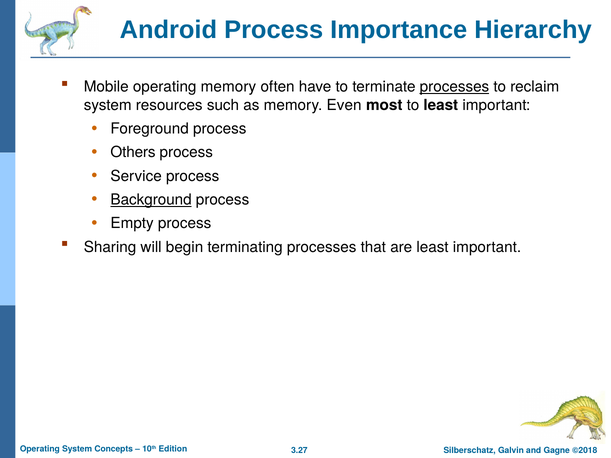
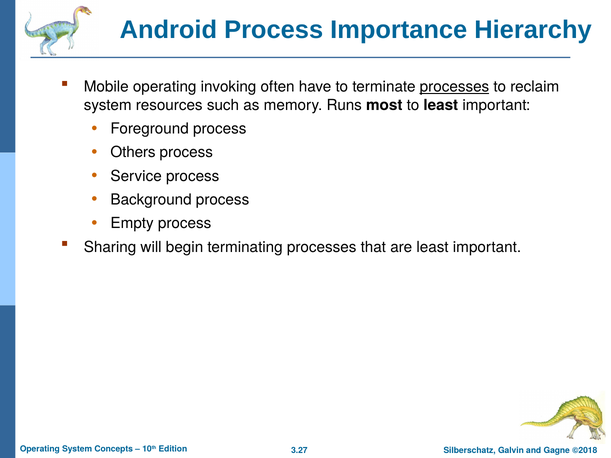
operating memory: memory -> invoking
Even: Even -> Runs
Background underline: present -> none
